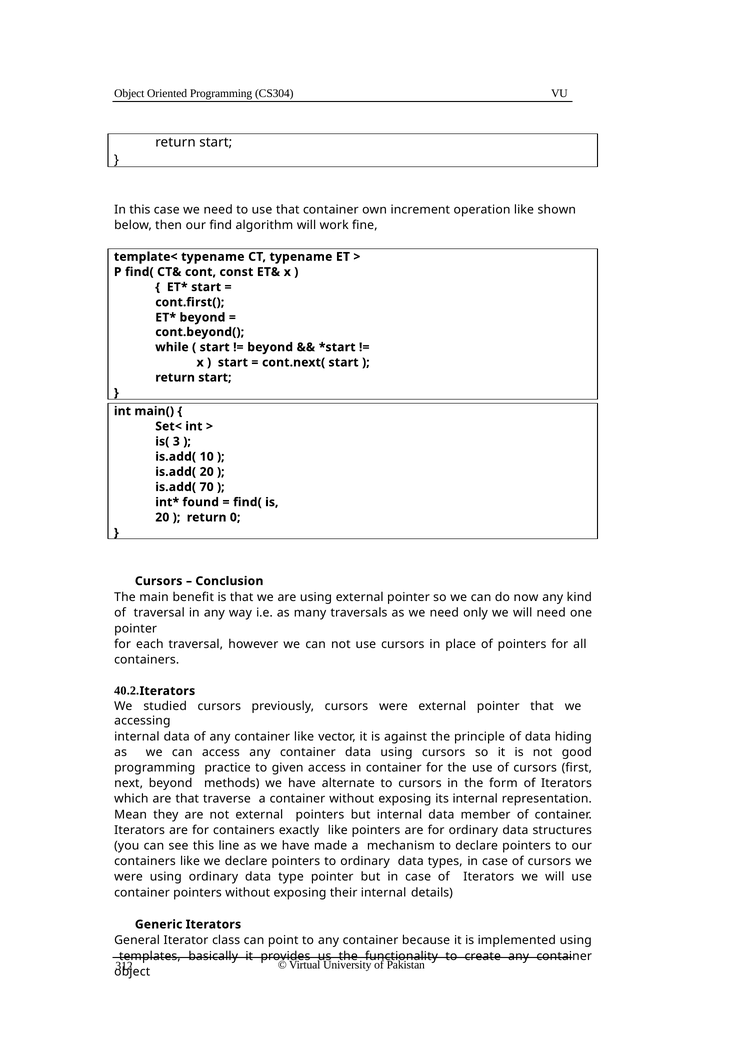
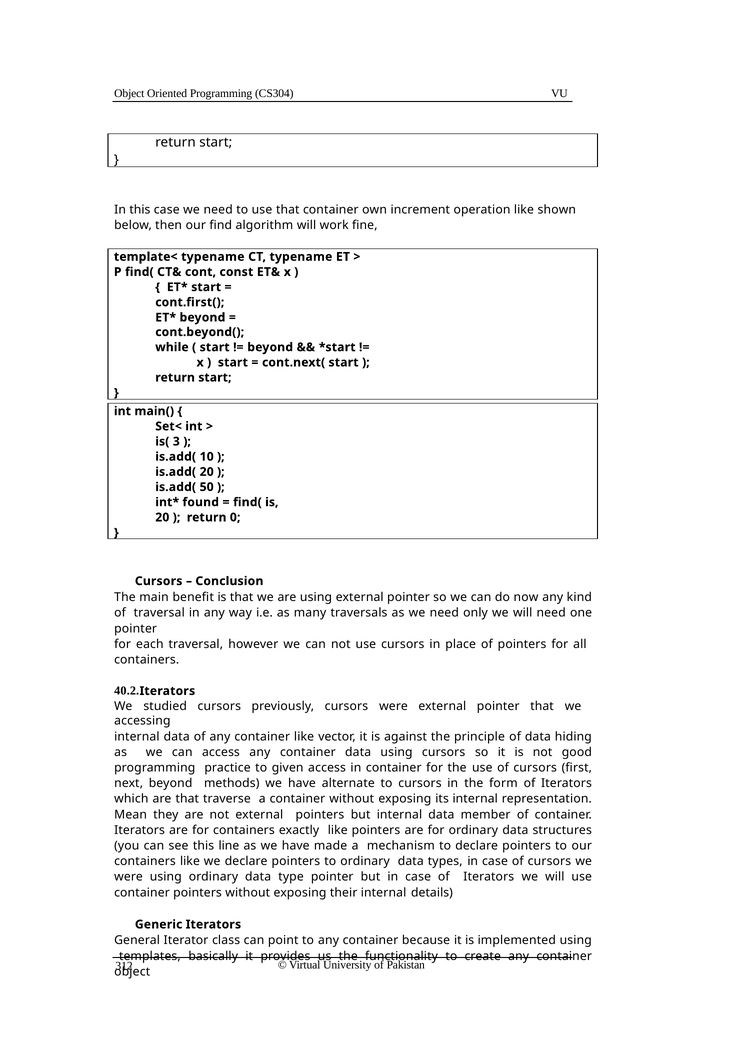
70: 70 -> 50
